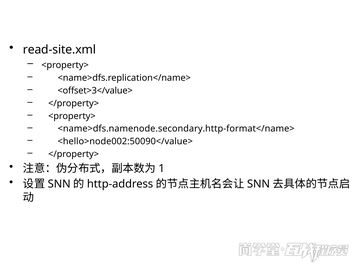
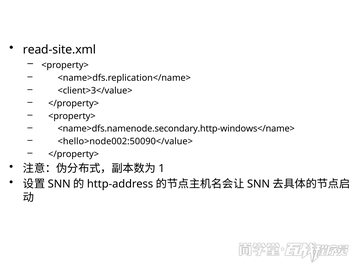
<offset>3</value>: <offset>3</value> -> <client>3</value>
<name>dfs.namenode.secondary.http-format</name>: <name>dfs.namenode.secondary.http-format</name> -> <name>dfs.namenode.secondary.http-windows</name>
